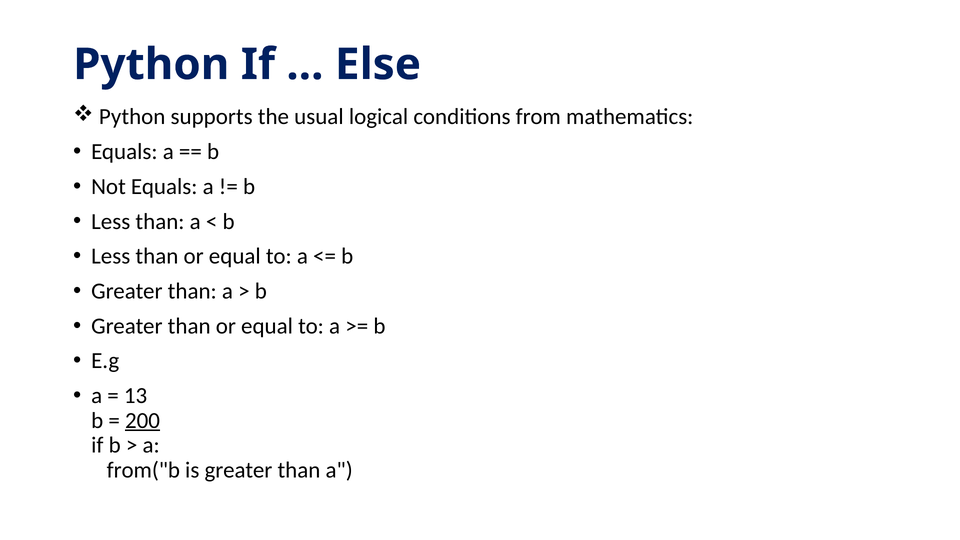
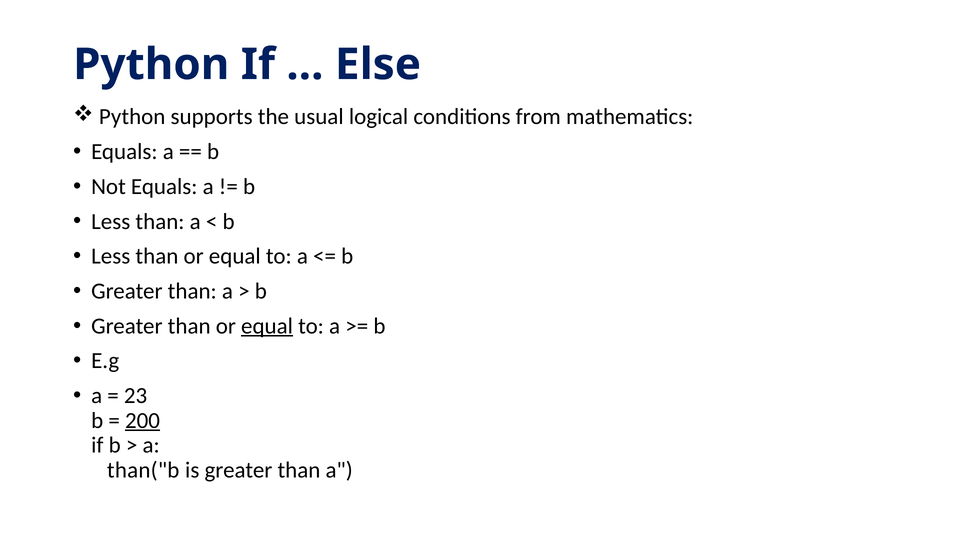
equal at (267, 326) underline: none -> present
13: 13 -> 23
from("b: from("b -> than("b
